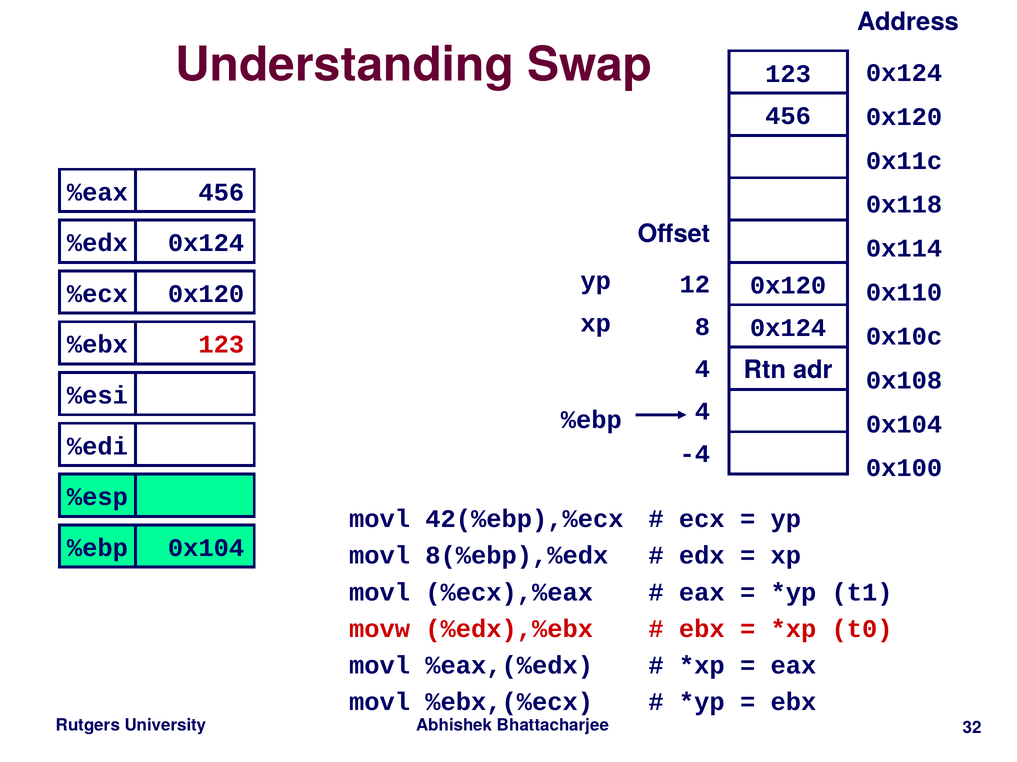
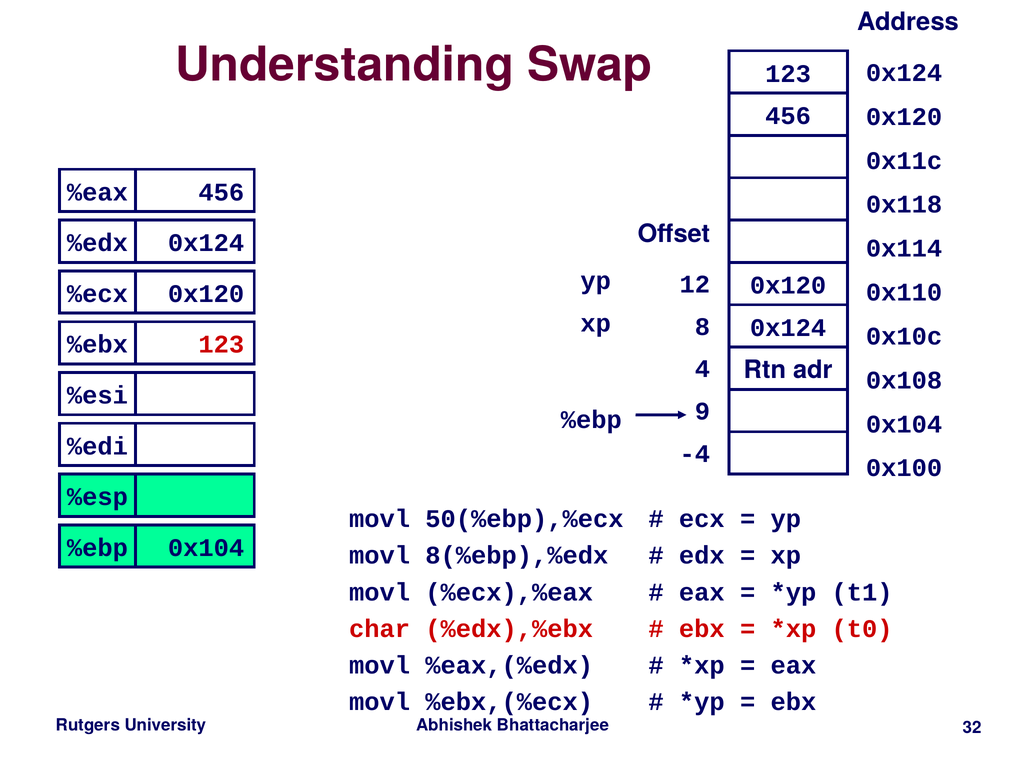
%ebp 4: 4 -> 9
42(%ebp),%ecx: 42(%ebp),%ecx -> 50(%ebp),%ecx
movw: movw -> char
